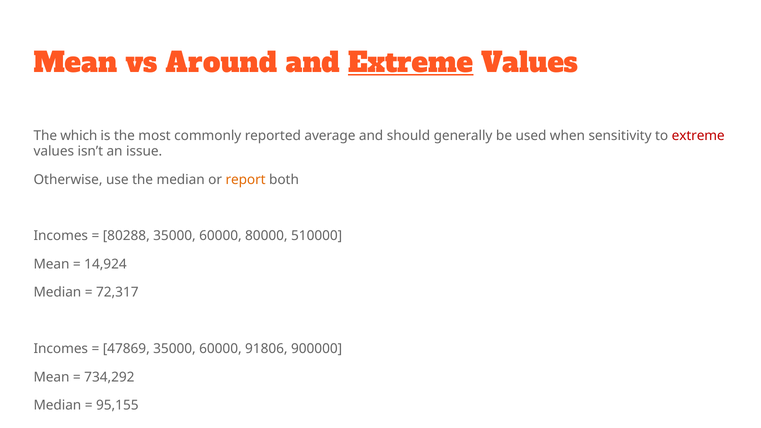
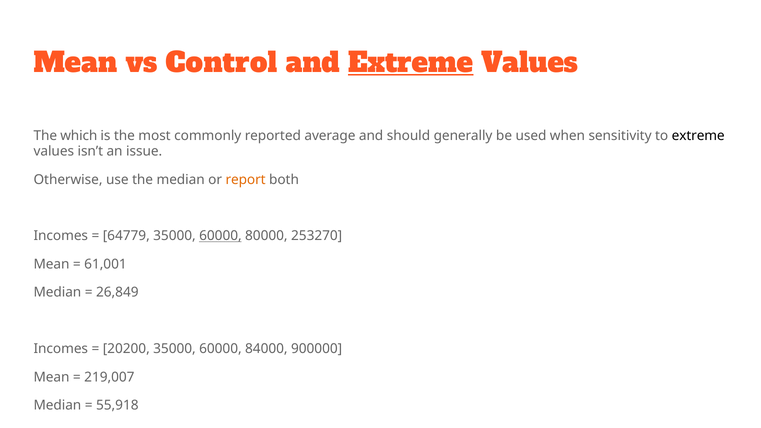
Around: Around -> Control
extreme at (698, 136) colour: red -> black
80288: 80288 -> 64779
60000 at (220, 236) underline: none -> present
510000: 510000 -> 253270
14,924: 14,924 -> 61,001
72,317: 72,317 -> 26,849
47869: 47869 -> 20200
91806: 91806 -> 84000
734,292: 734,292 -> 219,007
95,155: 95,155 -> 55,918
